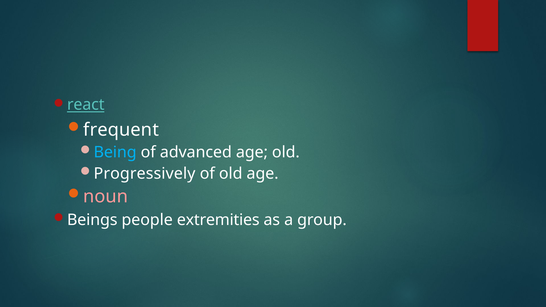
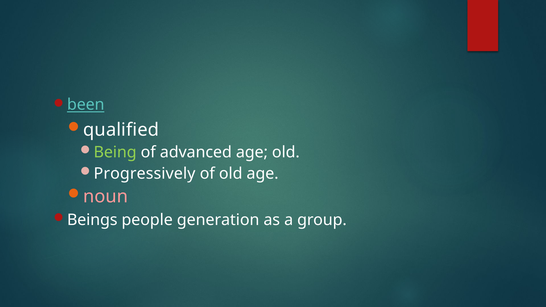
react: react -> been
frequent: frequent -> qualified
Being colour: light blue -> light green
extremities: extremities -> generation
